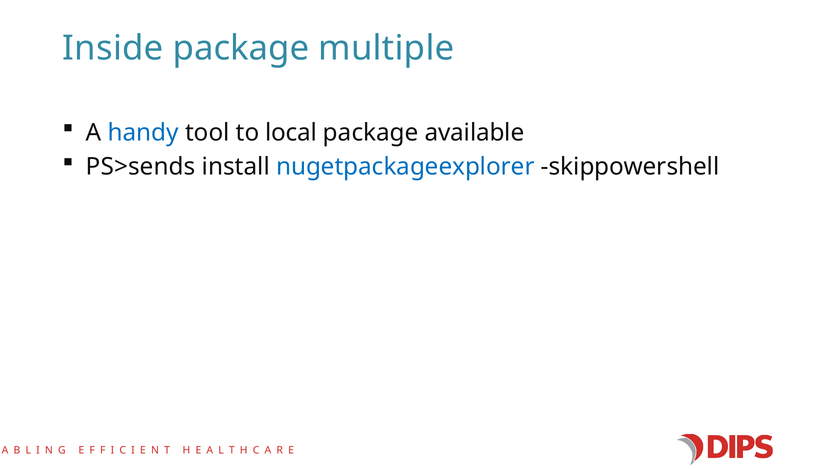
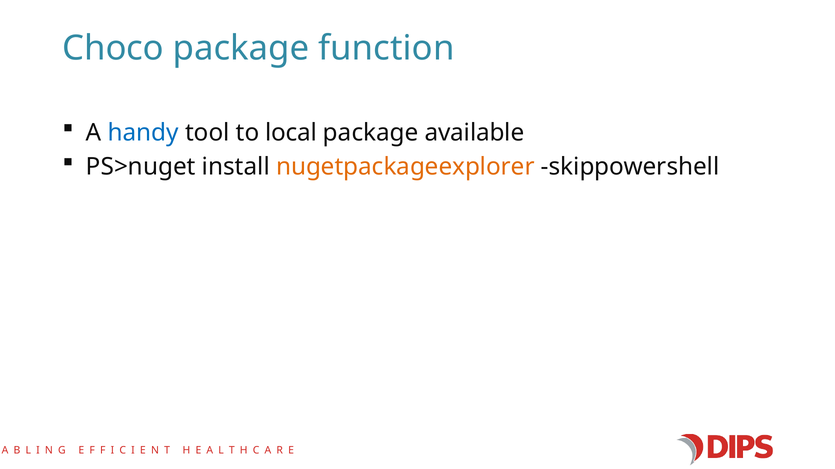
Inside: Inside -> Choco
multiple: multiple -> function
PS>sends: PS>sends -> PS>nuget
nugetpackageexplorer colour: blue -> orange
